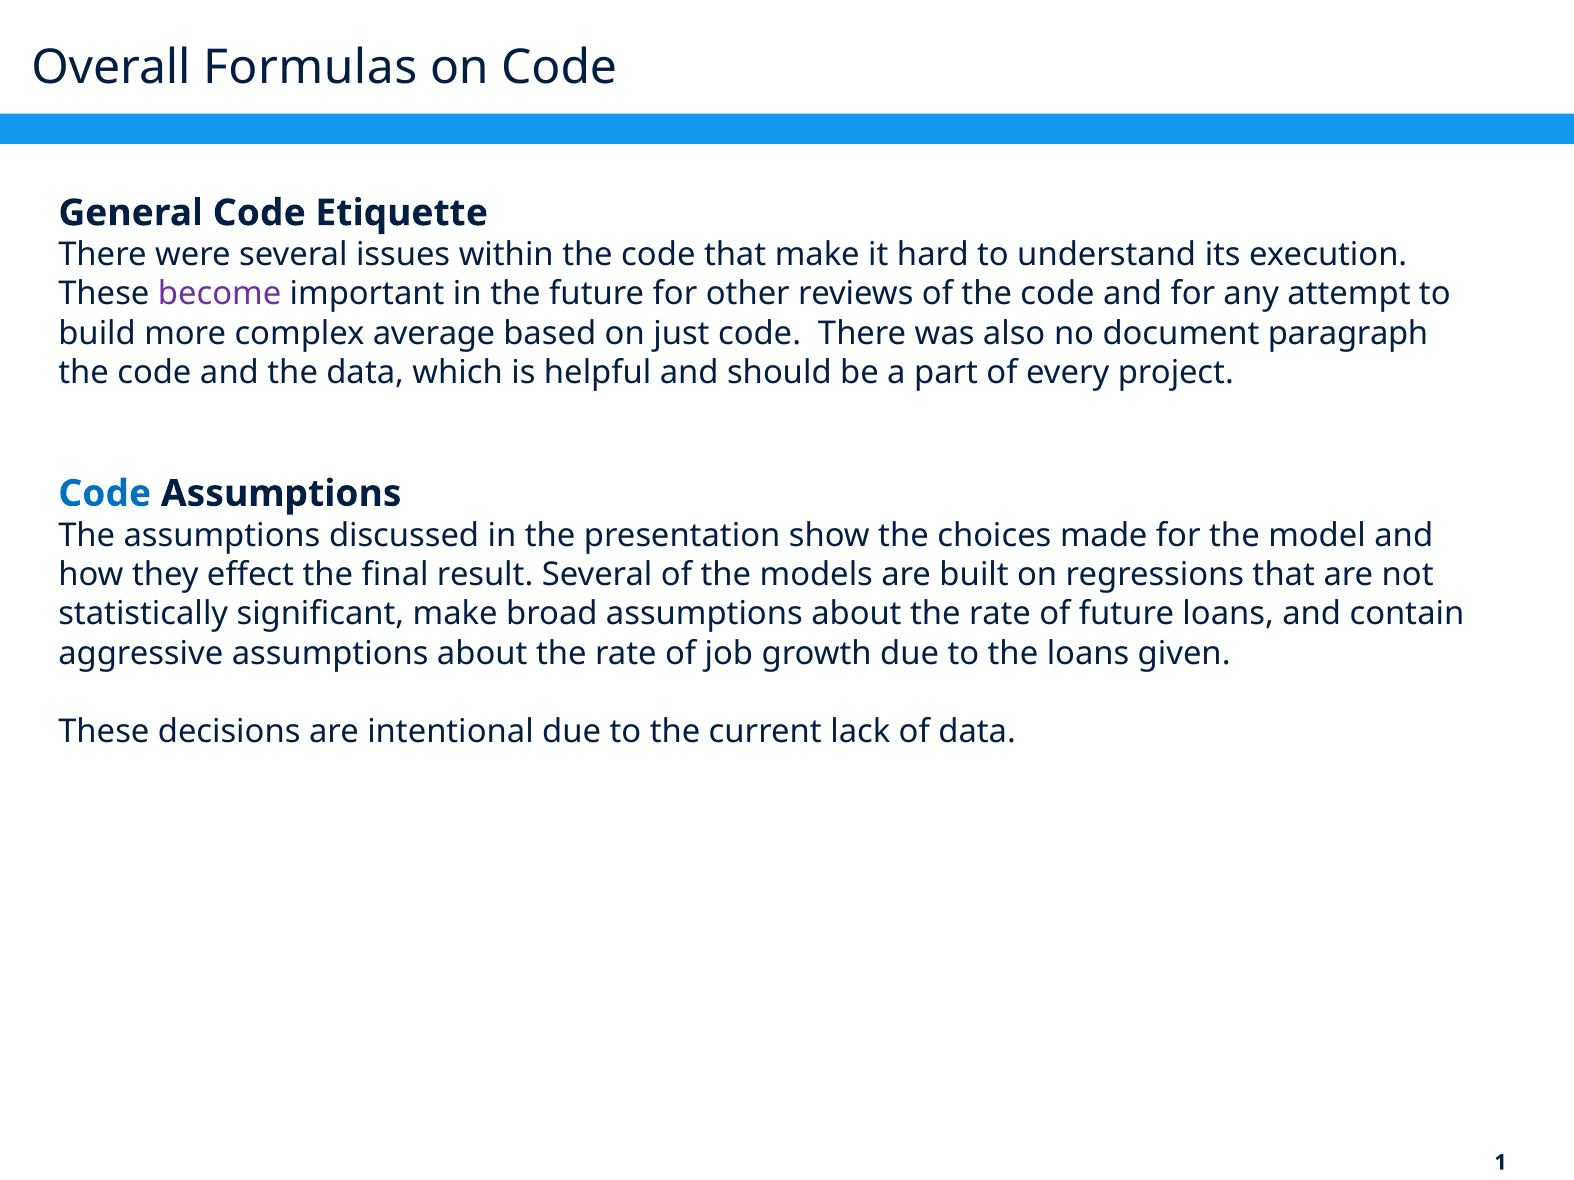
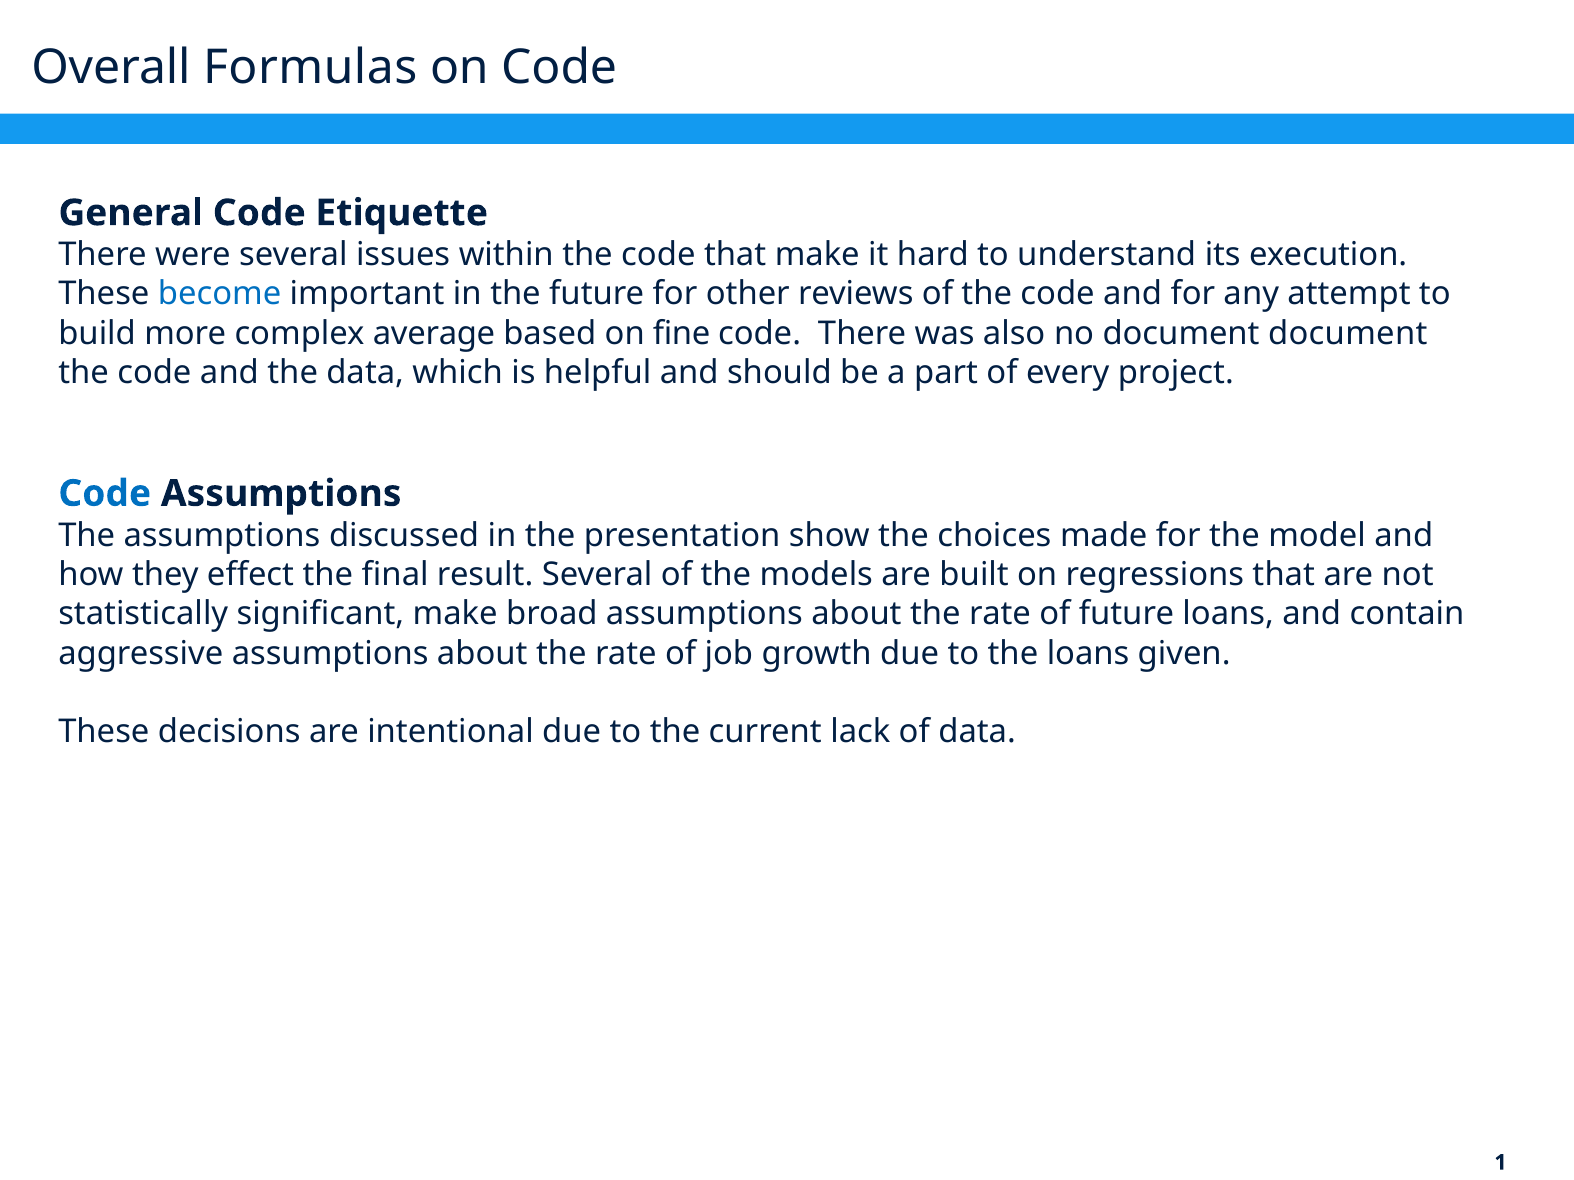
become colour: purple -> blue
just: just -> fine
document paragraph: paragraph -> document
